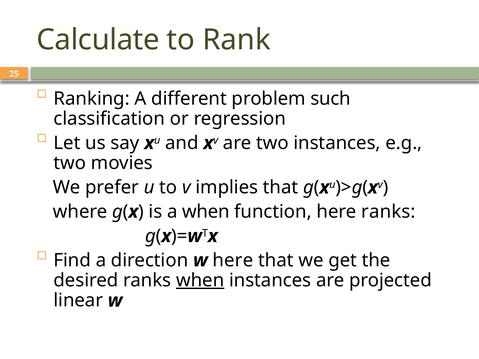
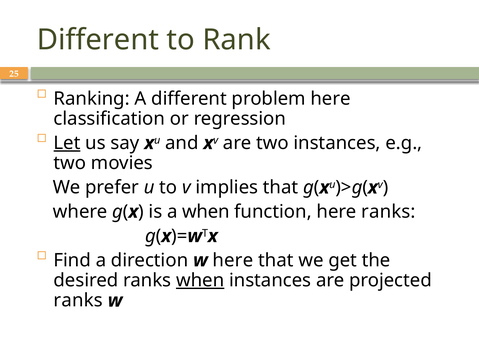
Calculate at (98, 40): Calculate -> Different
problem such: such -> here
Let underline: none -> present
linear at (78, 301): linear -> ranks
